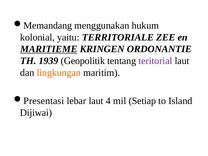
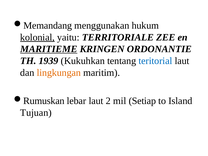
kolonial underline: none -> present
Geopolitik: Geopolitik -> Kukuhkan
teritorial colour: purple -> blue
Presentasi: Presentasi -> Rumuskan
4: 4 -> 2
Dijiwai: Dijiwai -> Tujuan
